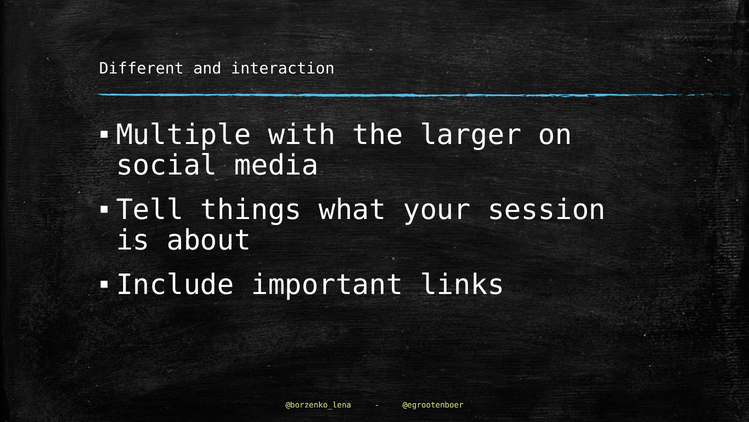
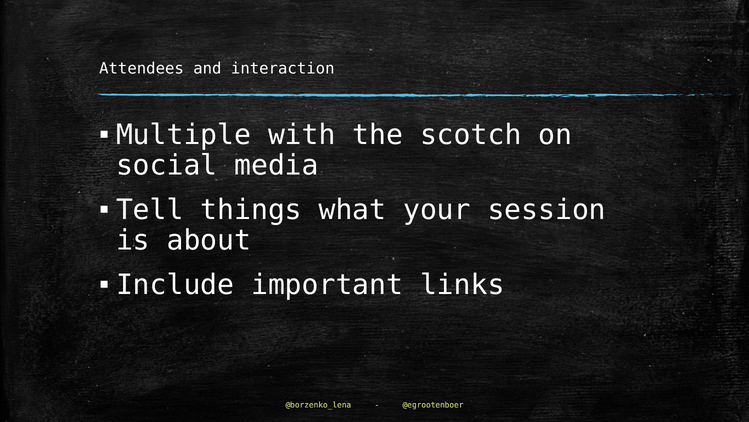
Different: Different -> Attendees
larger: larger -> scotch
